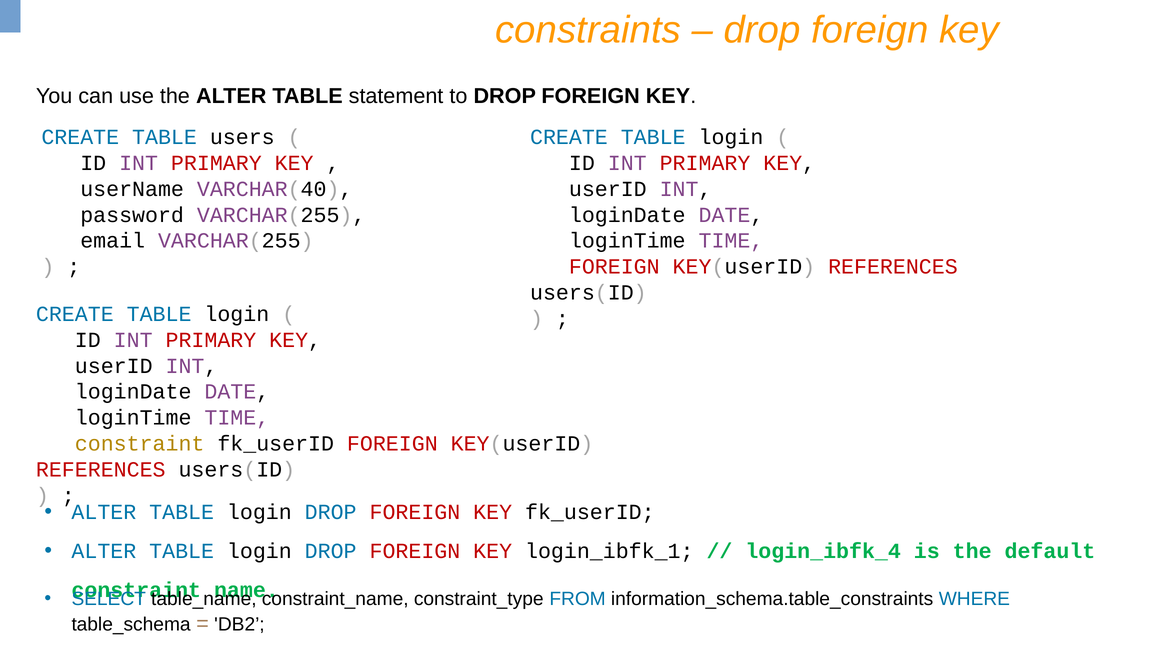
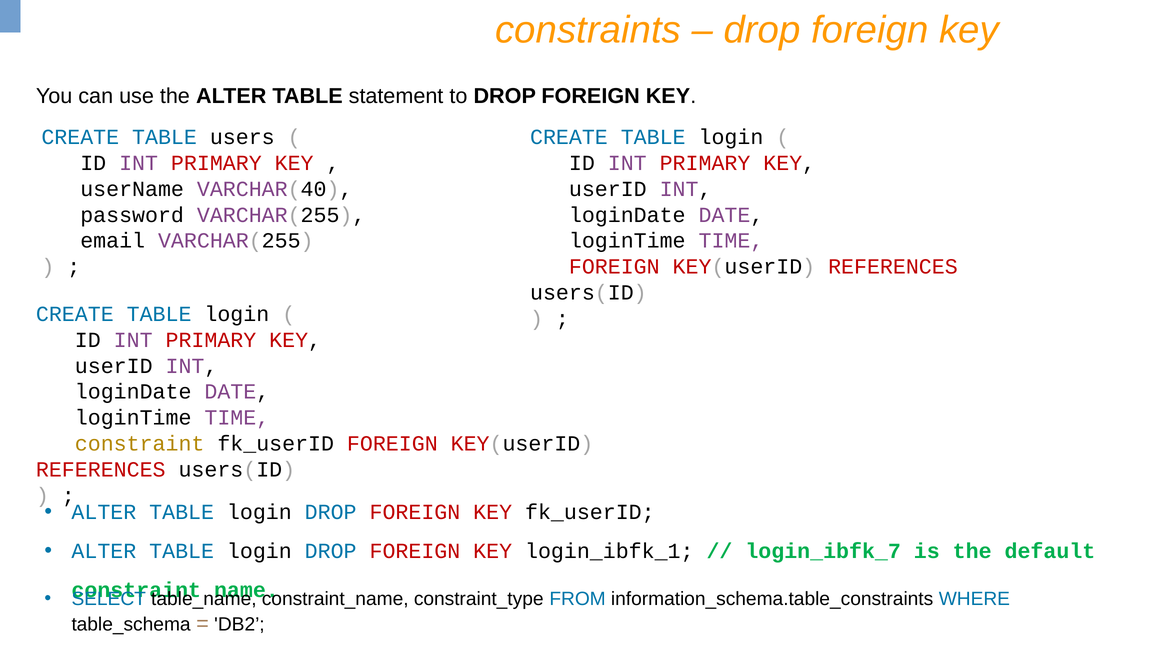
login_ibfk_4: login_ibfk_4 -> login_ibfk_7
